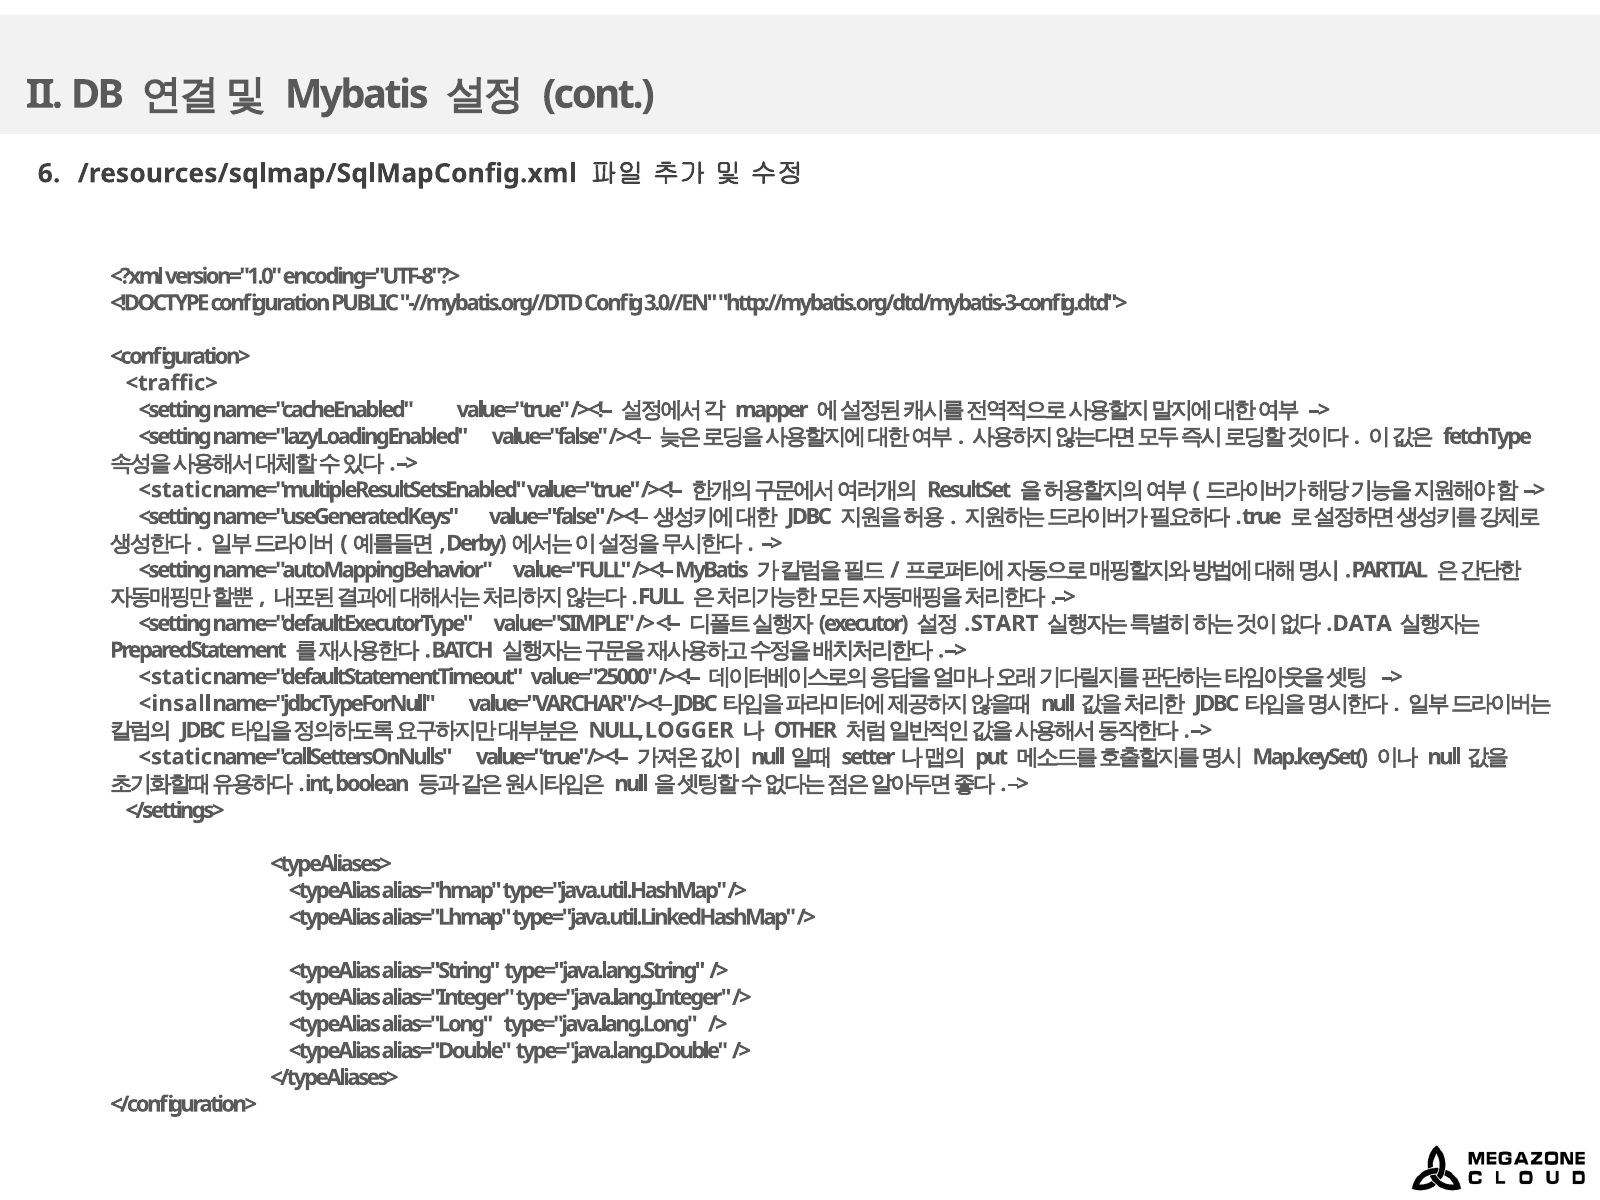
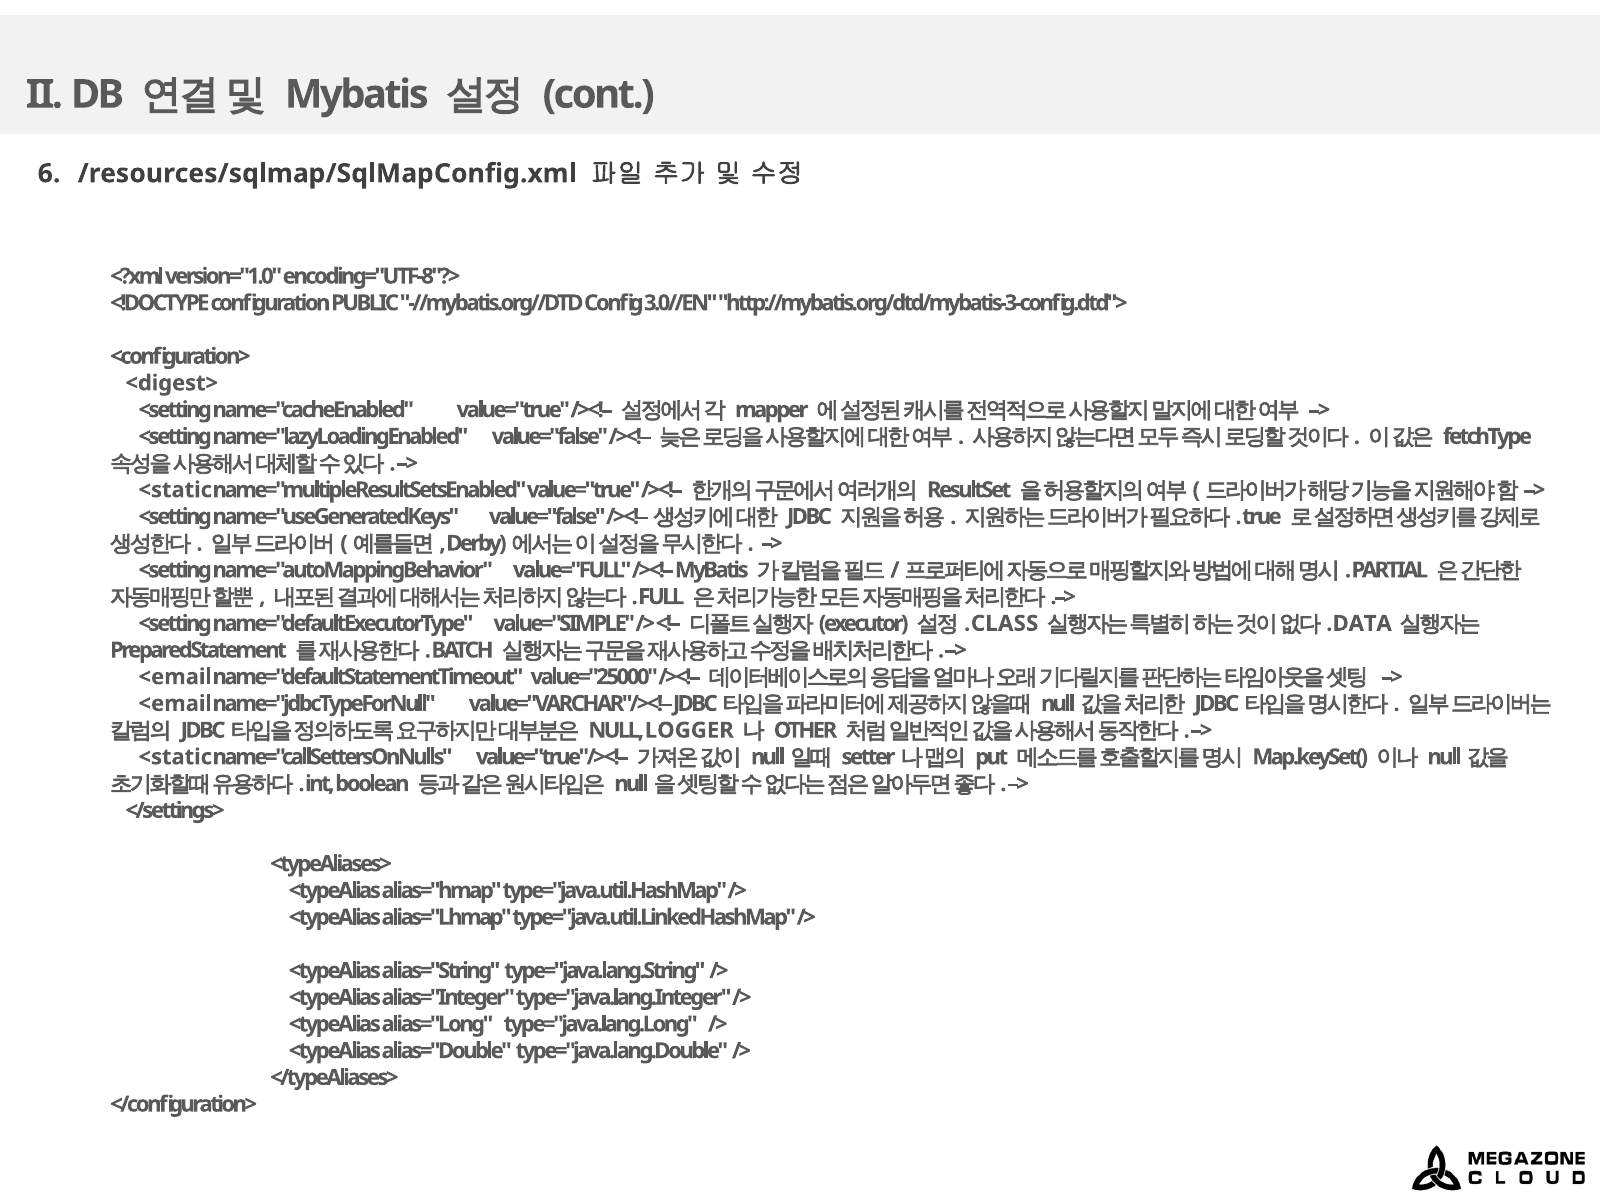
<traffic>: <traffic> -> <digest>
START: START -> CLASS
<static at (175, 677): <static -> <email
<insall at (175, 704): <insall -> <email
